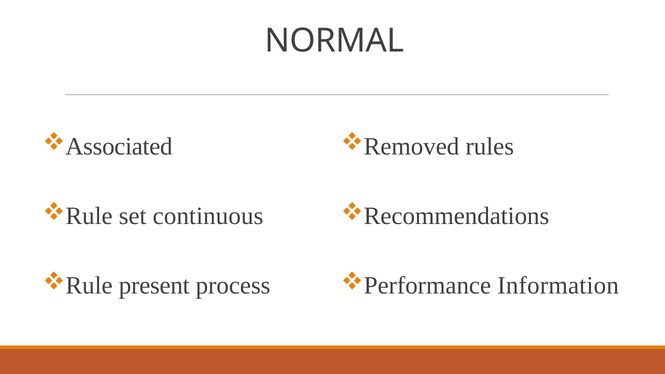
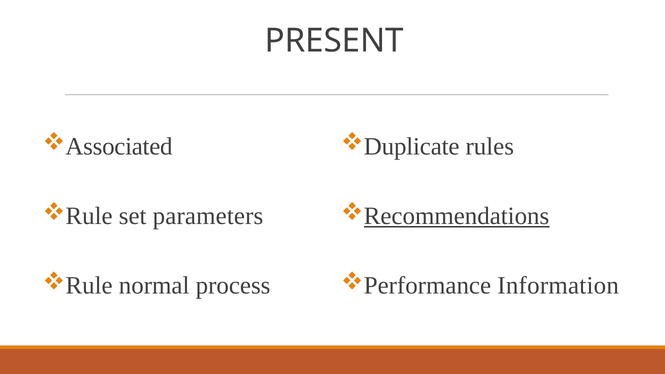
NORMAL: NORMAL -> PRESENT
Removed: Removed -> Duplicate
continuous: continuous -> parameters
Recommendations underline: none -> present
present: present -> normal
